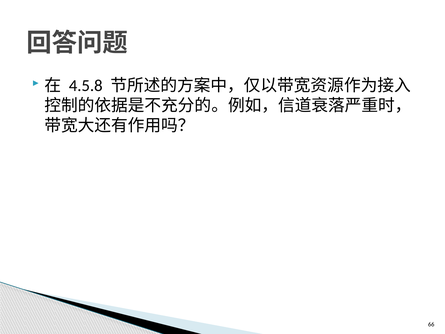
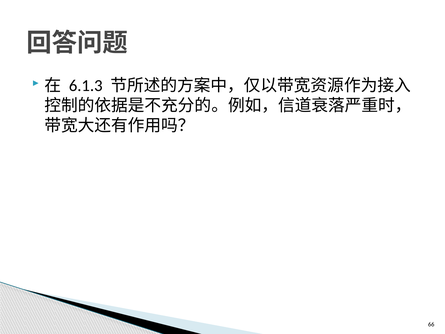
4.5.8: 4.5.8 -> 6.1.3
